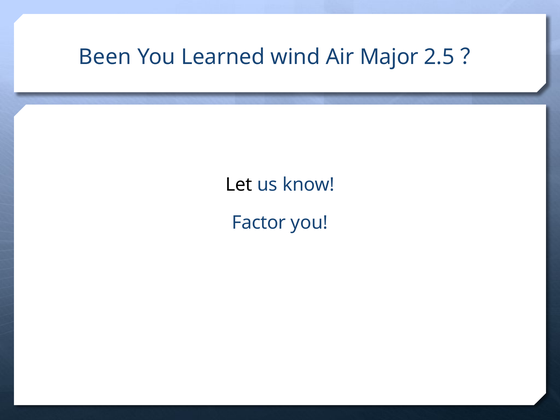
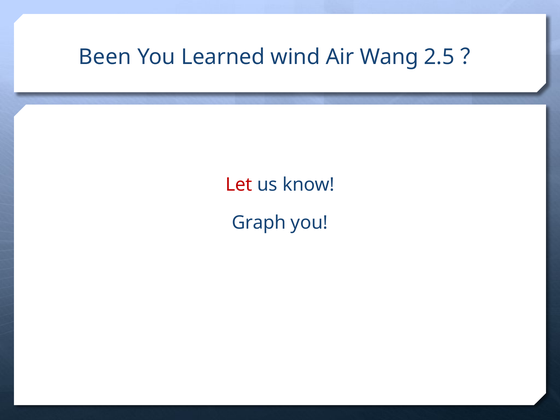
Major: Major -> Wang
Let colour: black -> red
Factor: Factor -> Graph
